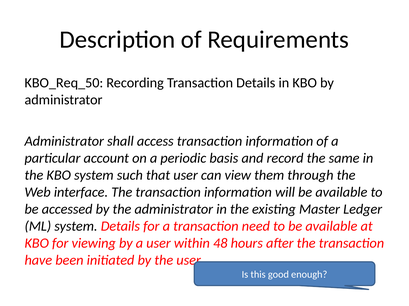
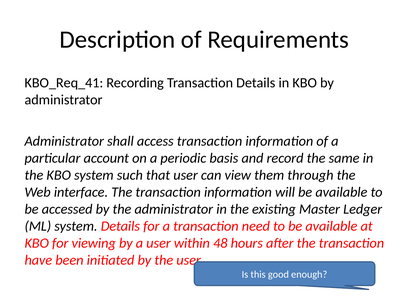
KBO_Req_50: KBO_Req_50 -> KBO_Req_41
